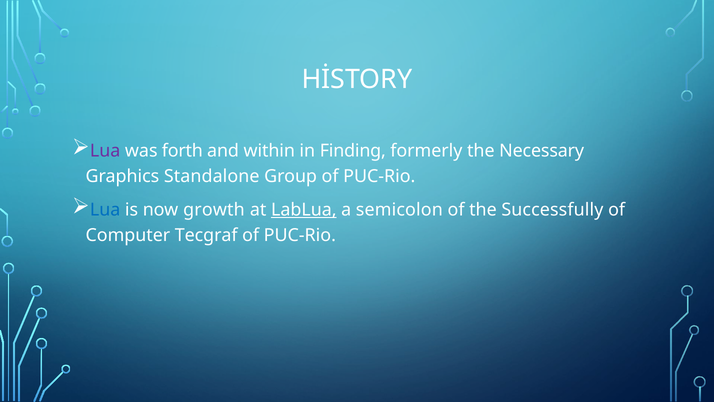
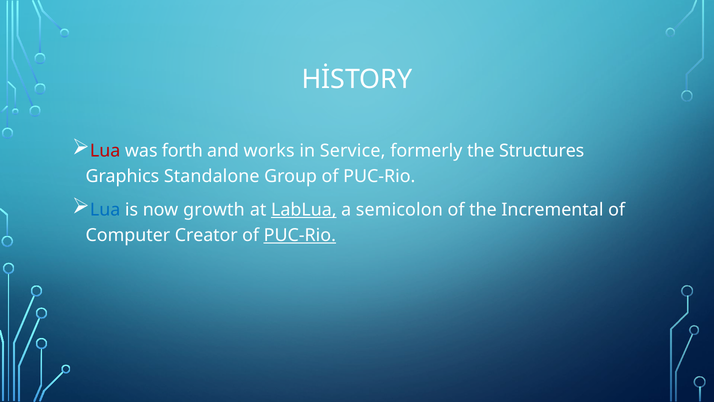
Lua at (105, 151) colour: purple -> red
within: within -> works
Finding: Finding -> Service
Necessary: Necessary -> Structures
Successfully: Successfully -> Incremental
Tecgraf: Tecgraf -> Creator
PUC-Rio at (300, 235) underline: none -> present
